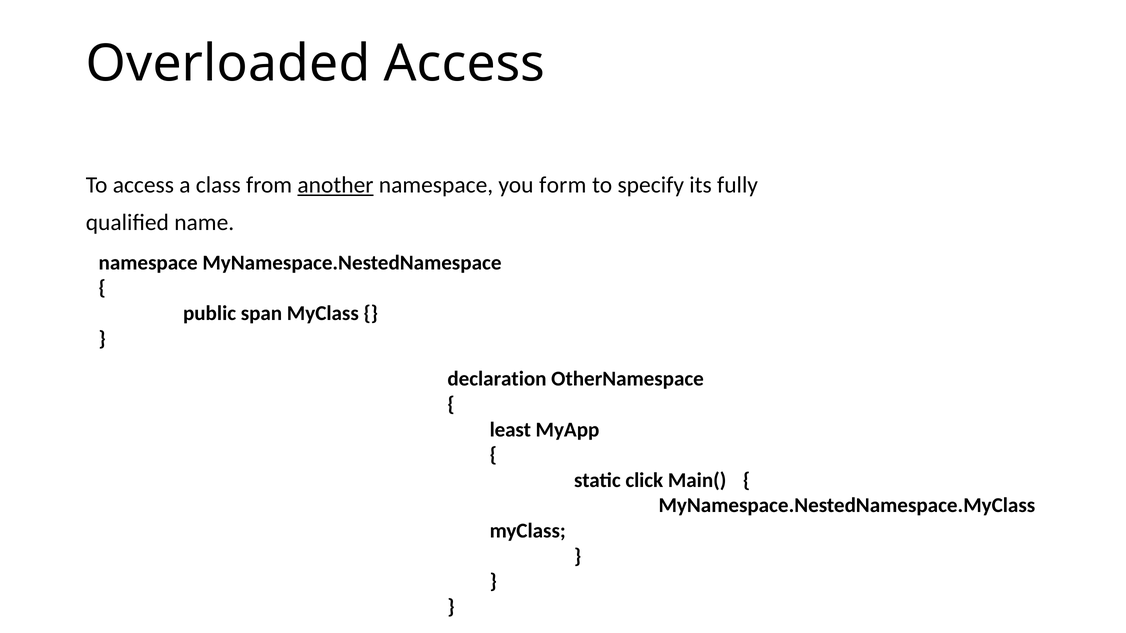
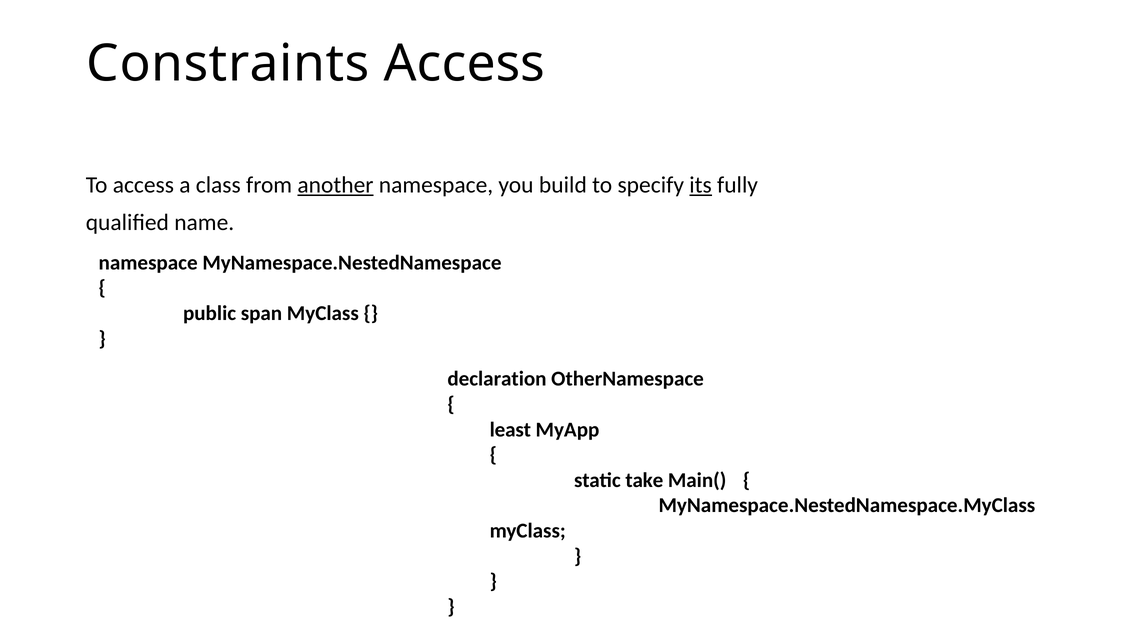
Overloaded: Overloaded -> Constraints
form: form -> build
its underline: none -> present
click: click -> take
